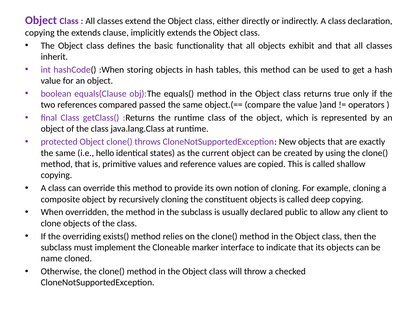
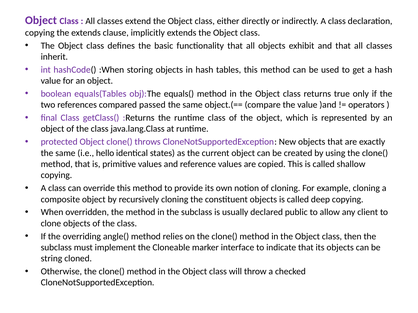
equals(Clause: equals(Clause -> equals(Tables
exists(: exists( -> angle(
name: name -> string
